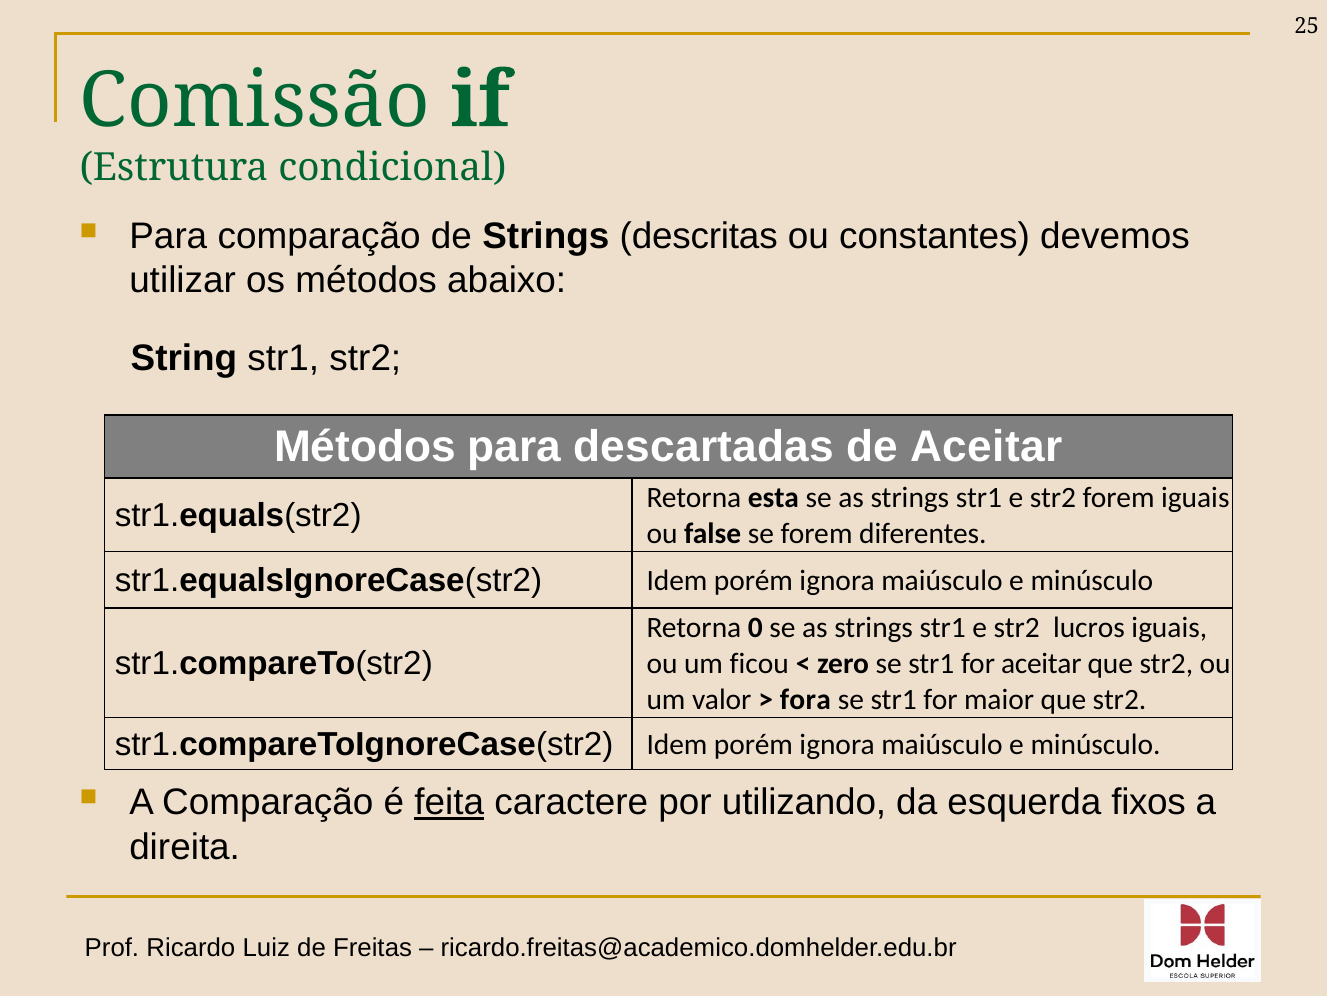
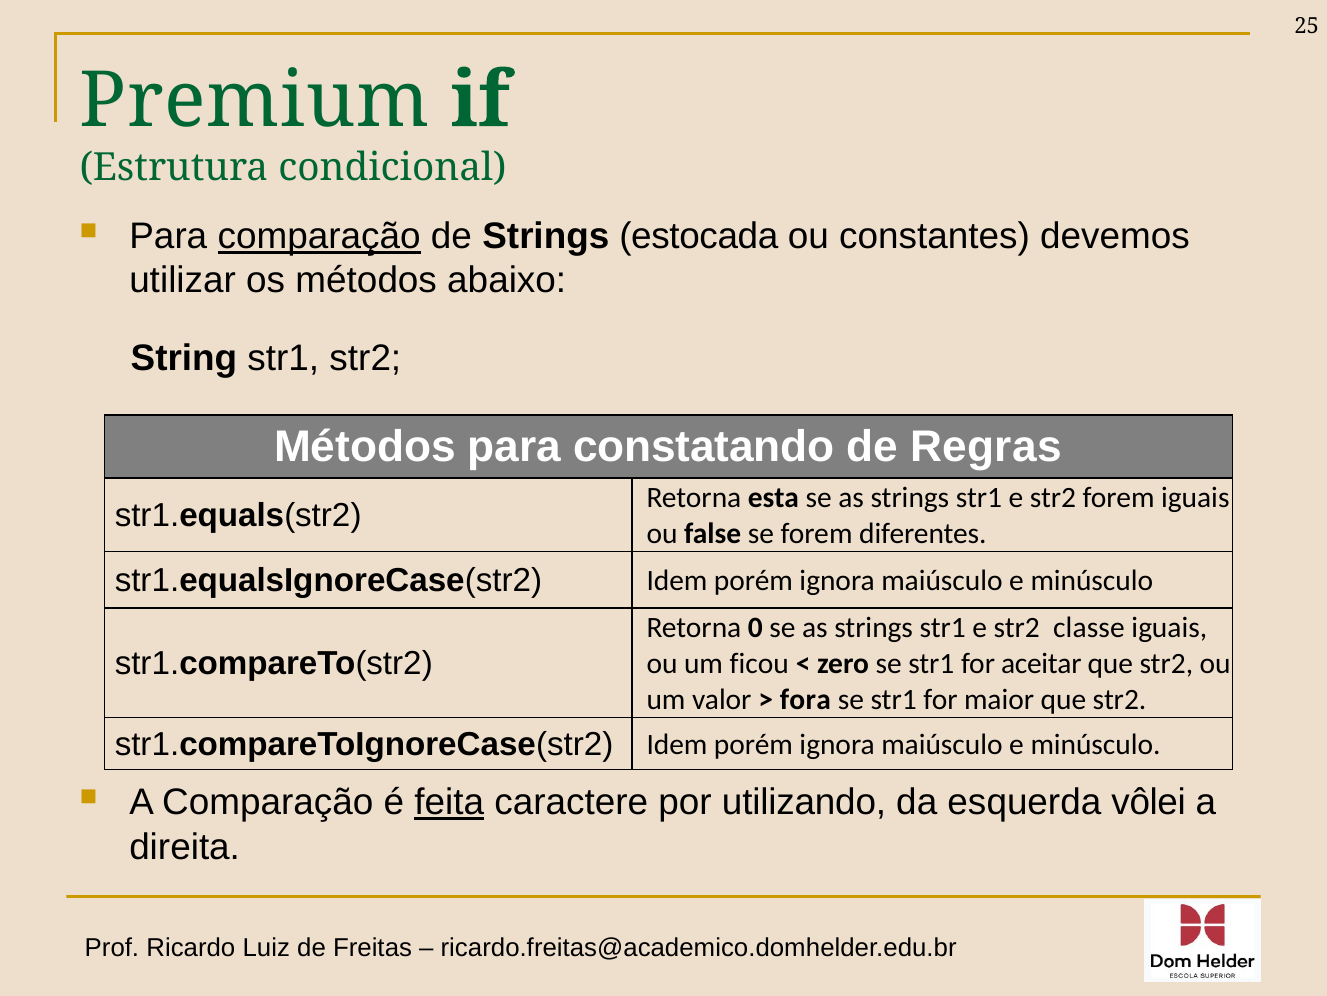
Comissão: Comissão -> Premium
comparação at (319, 236) underline: none -> present
descritas: descritas -> estocada
descartadas: descartadas -> constatando
de Aceitar: Aceitar -> Regras
lucros: lucros -> classe
fixos: fixos -> vôlei
